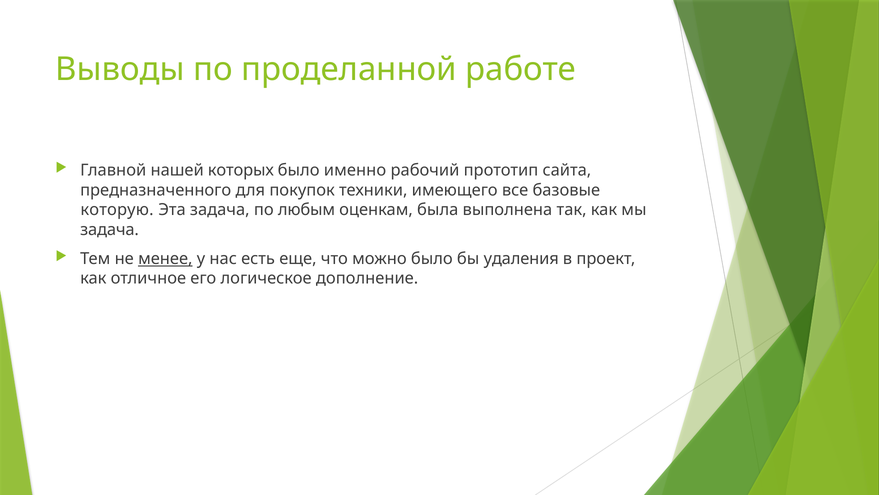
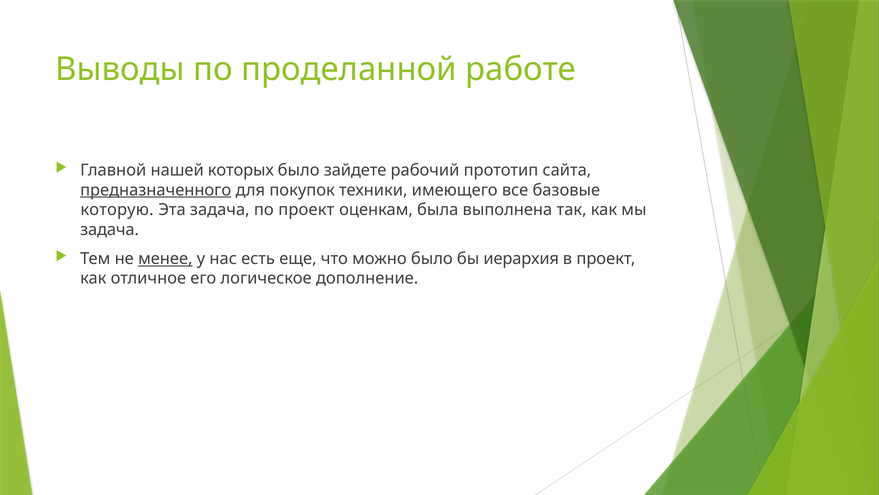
именно: именно -> зайдете
предназначенного underline: none -> present
по любым: любым -> проект
удаления: удаления -> иерархия
